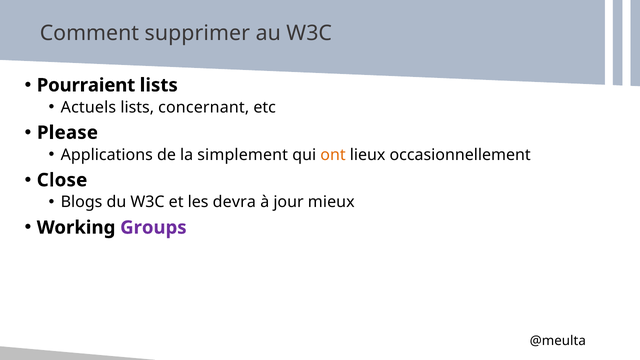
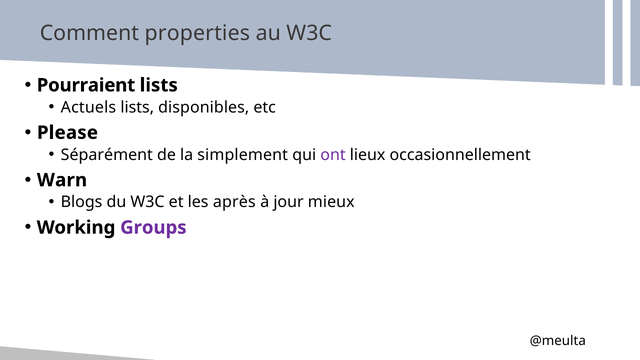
supprimer: supprimer -> properties
concernant: concernant -> disponibles
Applications: Applications -> Séparément
ont colour: orange -> purple
Close: Close -> Warn
devra: devra -> après
